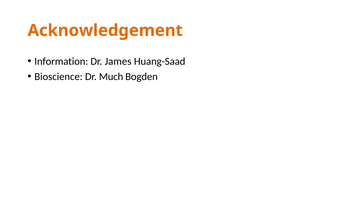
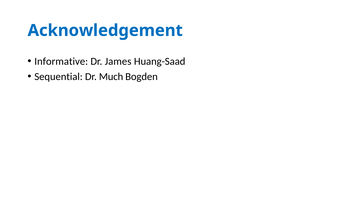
Acknowledgement colour: orange -> blue
Information: Information -> Informative
Bioscience: Bioscience -> Sequential
